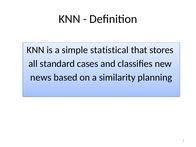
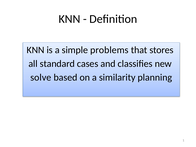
statistical: statistical -> problems
news: news -> solve
